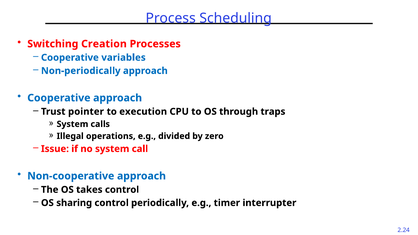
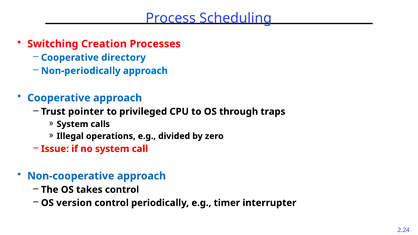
variables: variables -> directory
execution: execution -> privileged
sharing: sharing -> version
